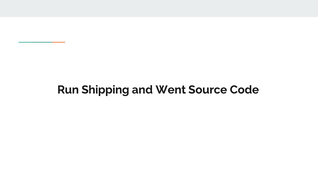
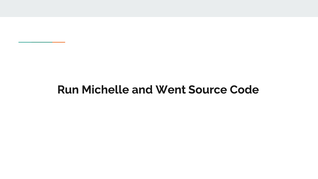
Shipping: Shipping -> Michelle
